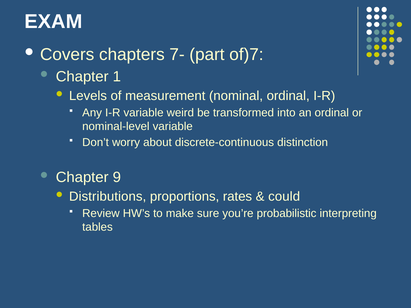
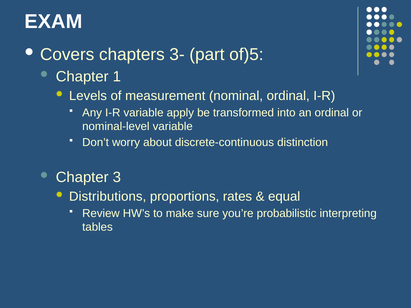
7-: 7- -> 3-
of)7: of)7 -> of)5
weird: weird -> apply
9: 9 -> 3
could: could -> equal
